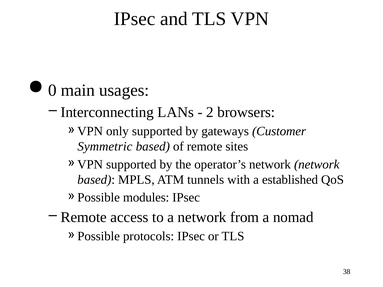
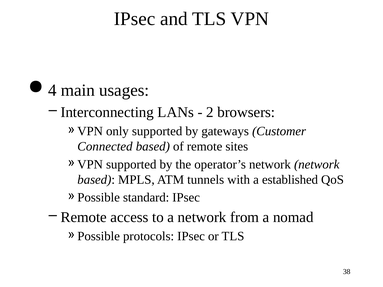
0: 0 -> 4
Symmetric: Symmetric -> Connected
modules: modules -> standard
